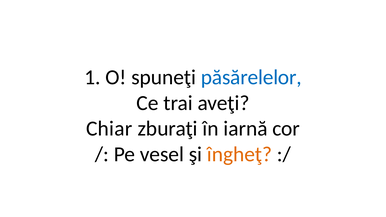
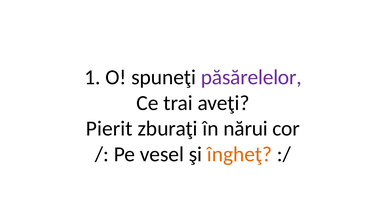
păsărelelor colour: blue -> purple
Chiar: Chiar -> Pierit
iarnă: iarnă -> nărui
